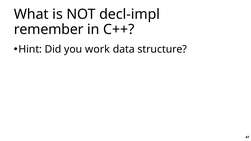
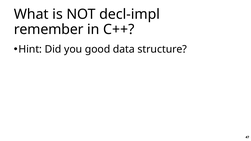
work: work -> good
